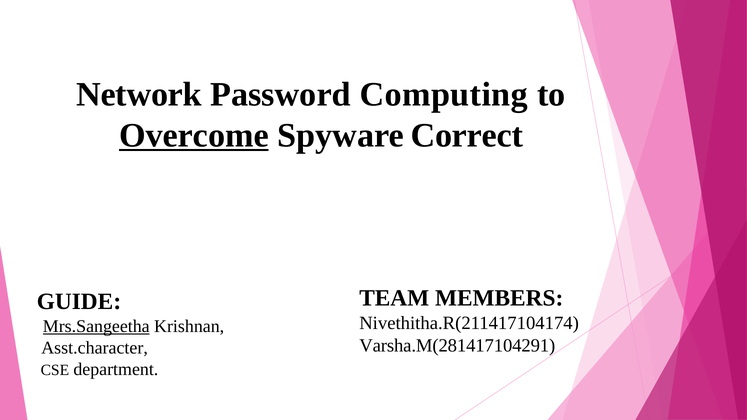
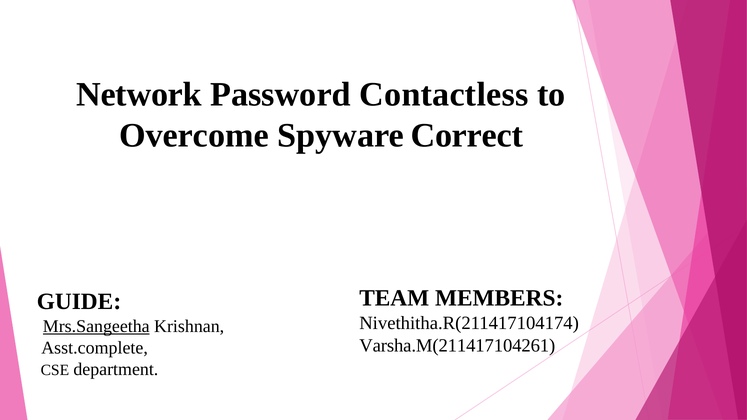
Computing: Computing -> Contactless
Overcome underline: present -> none
Varsha.M(281417104291: Varsha.M(281417104291 -> Varsha.M(211417104261
Asst.character: Asst.character -> Asst.complete
